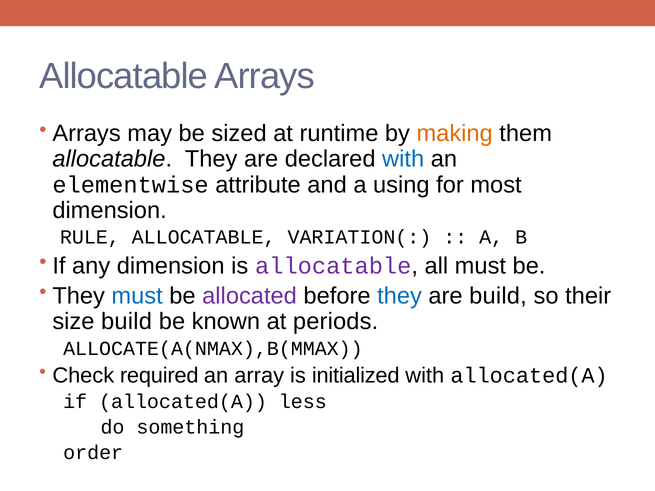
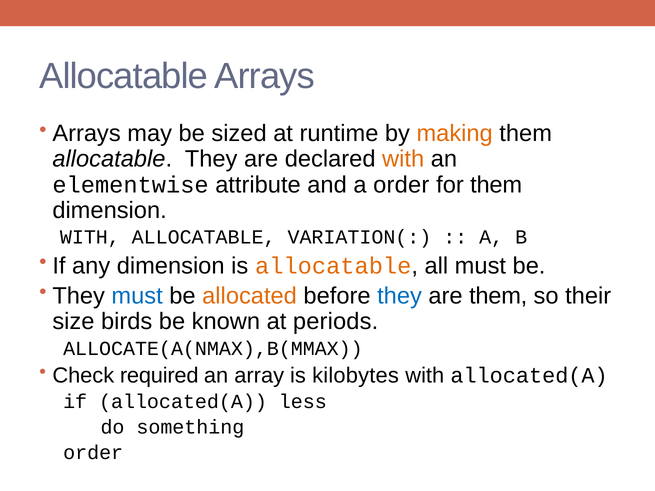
with at (403, 159) colour: blue -> orange
a using: using -> order
for most: most -> them
RULE at (90, 237): RULE -> WITH
allocatable at (333, 266) colour: purple -> orange
allocated colour: purple -> orange
are build: build -> them
size build: build -> birds
initialized: initialized -> kilobytes
